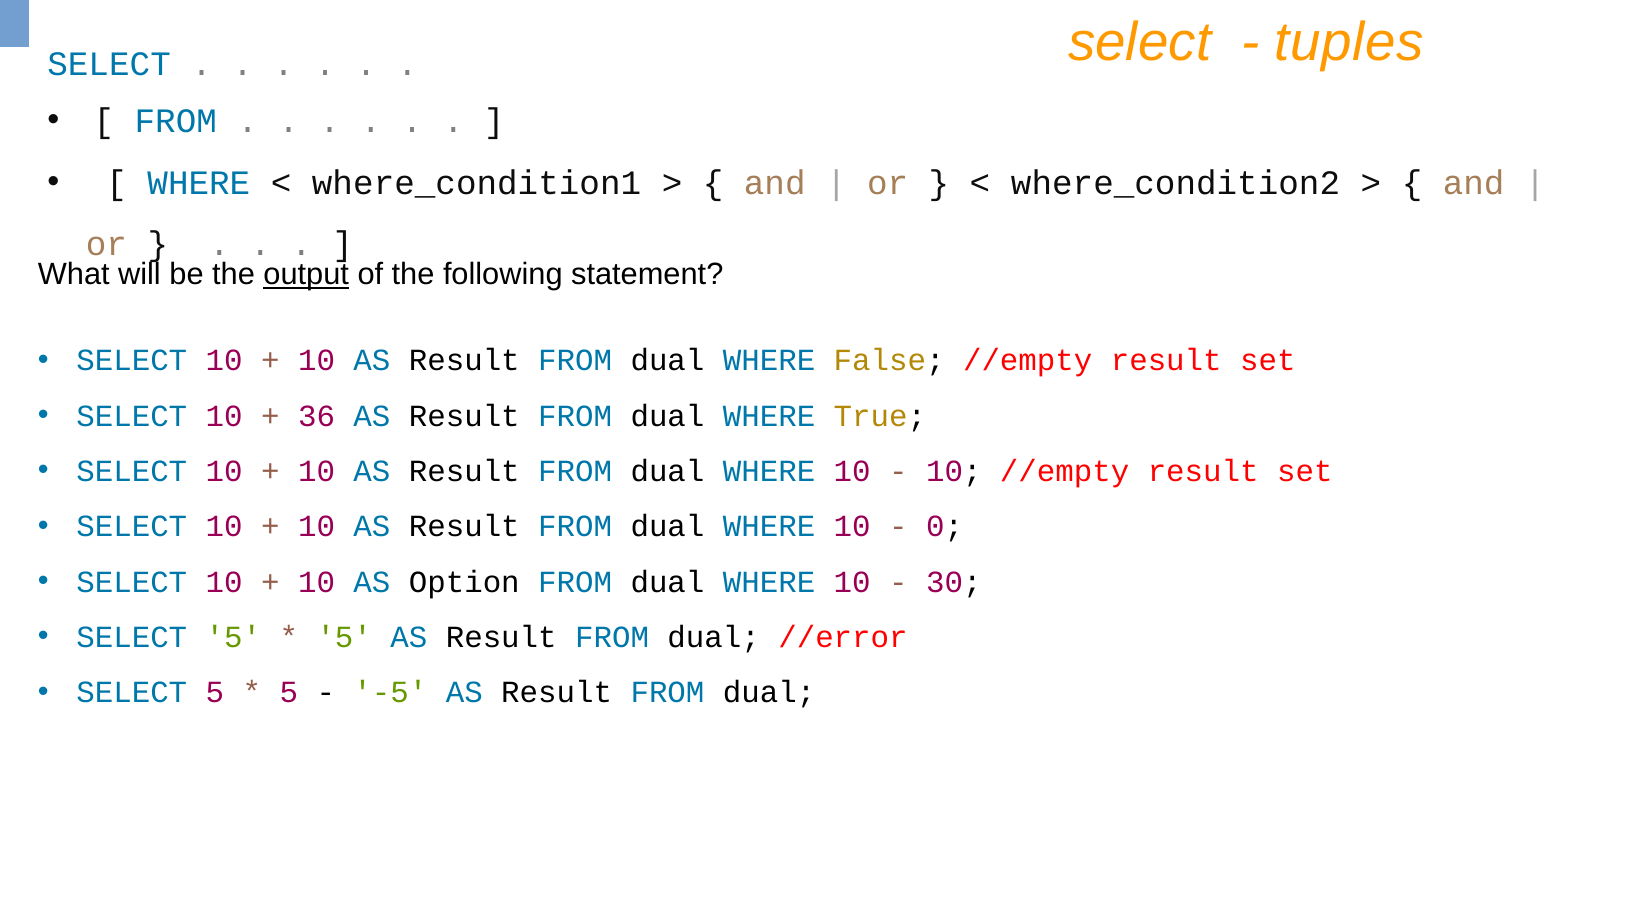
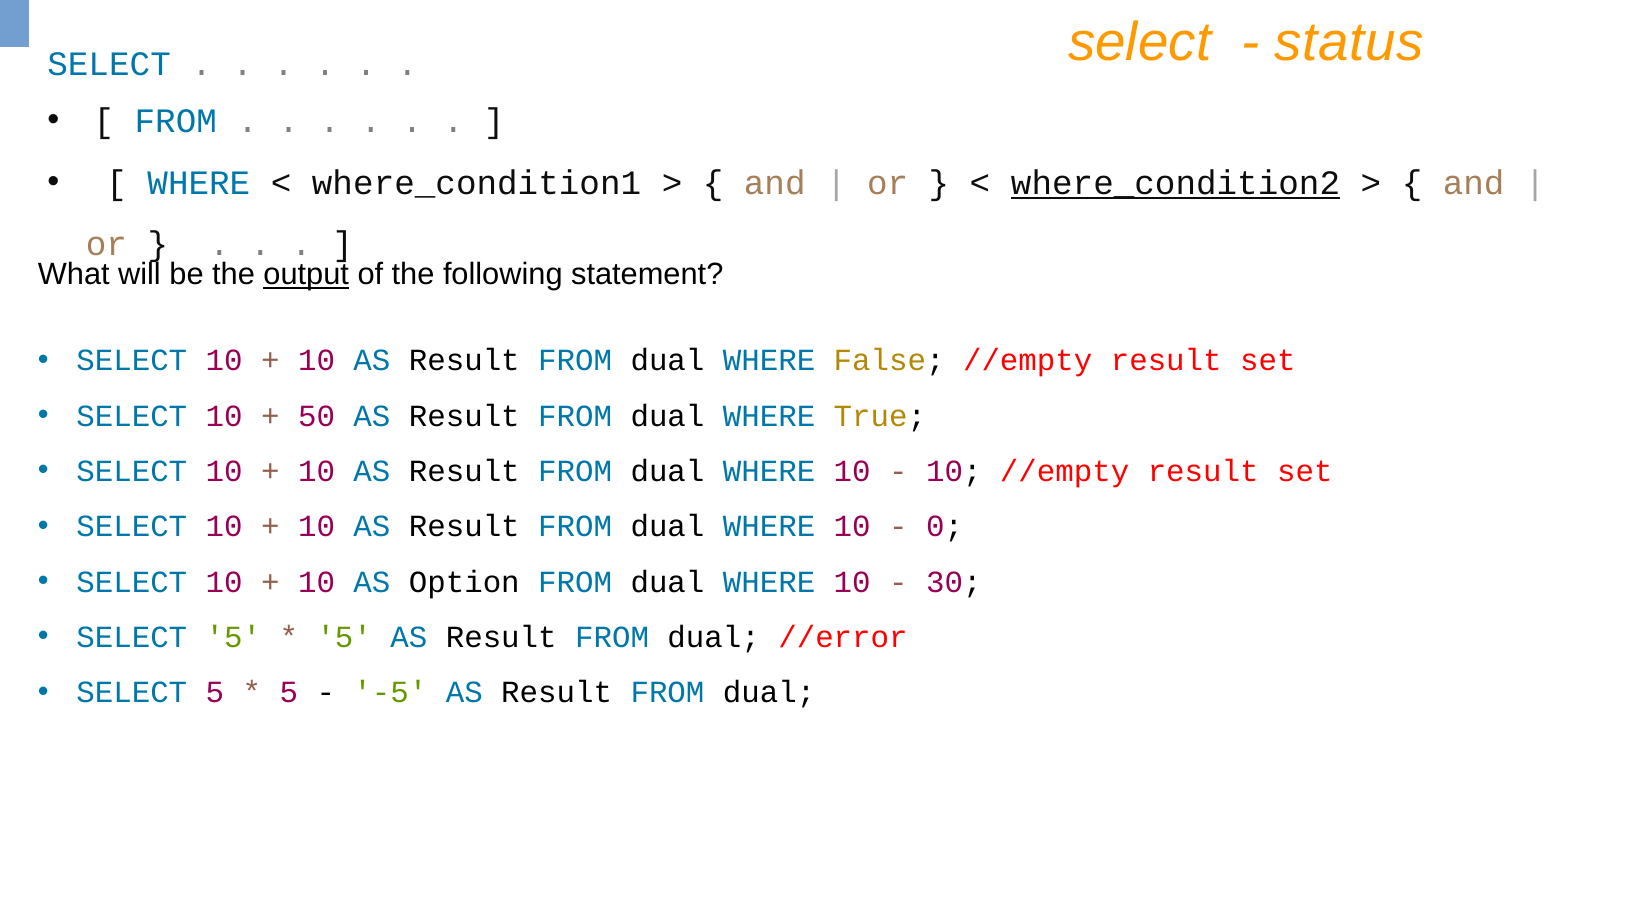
tuples: tuples -> status
where_condition2 underline: none -> present
36: 36 -> 50
